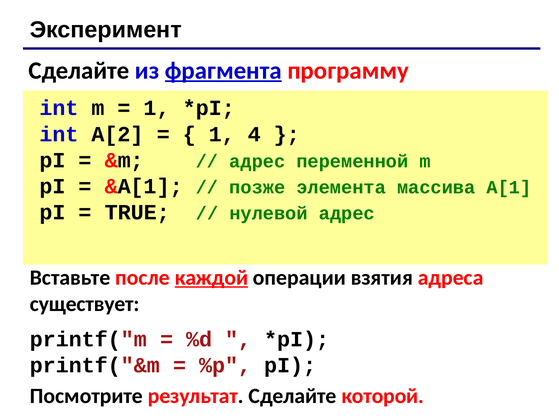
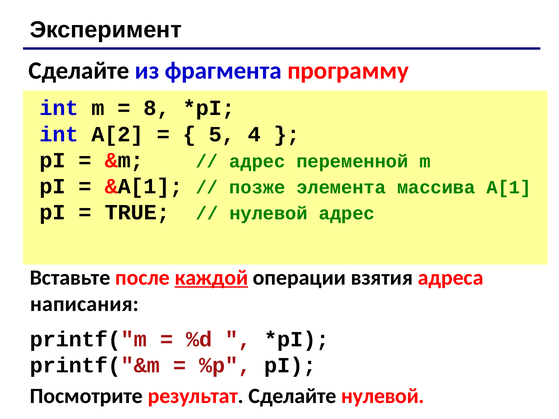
фрагмента underline: present -> none
1 at (157, 108): 1 -> 8
1 at (222, 134): 1 -> 5
существует: существует -> написания
Сделайте которой: которой -> нулевой
